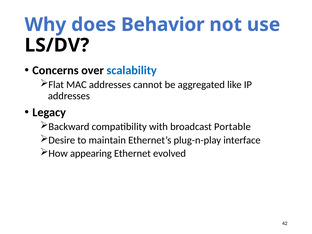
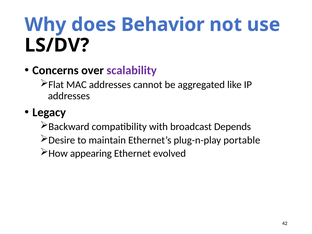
scalability colour: blue -> purple
Portable: Portable -> Depends
interface: interface -> portable
